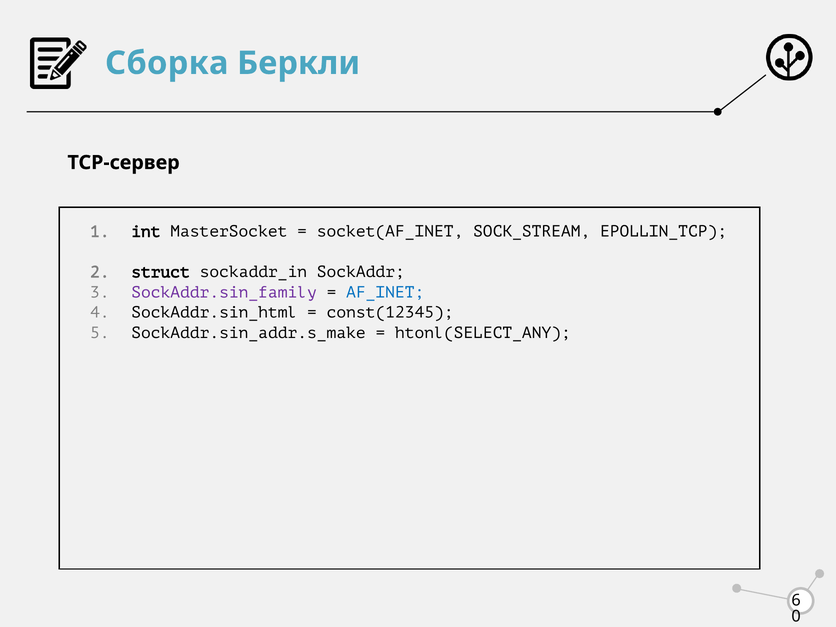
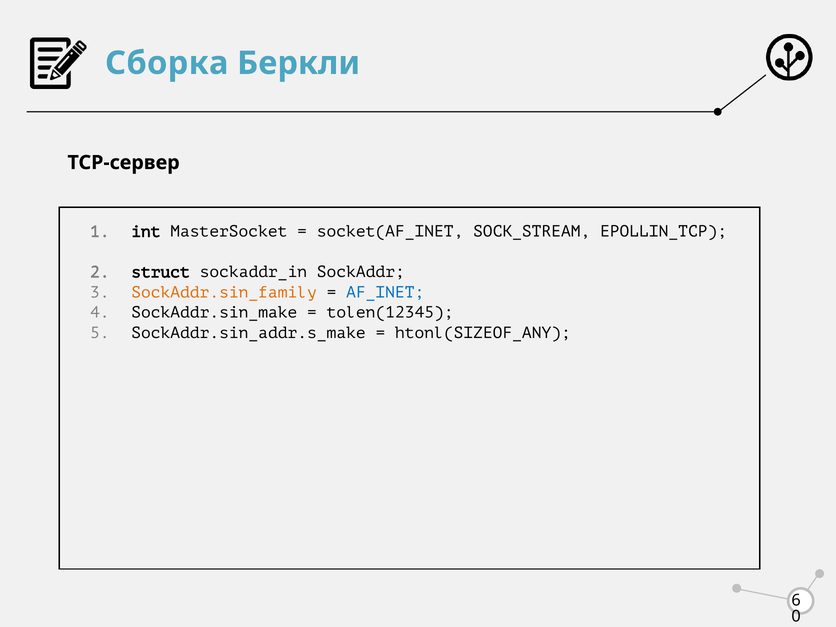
SockAddr.sin_family colour: purple -> orange
SockAddr.sin_html: SockAddr.sin_html -> SockAddr.sin_make
const(12345: const(12345 -> tolen(12345
htonl(SELECT_ANY: htonl(SELECT_ANY -> htonl(SIZEOF_ANY
